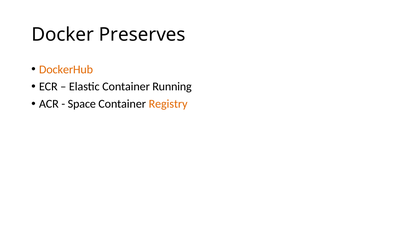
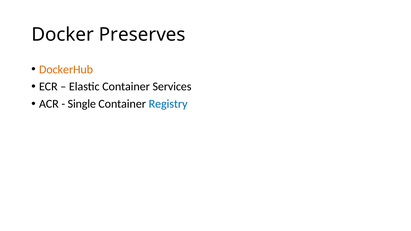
Running: Running -> Services
Space: Space -> Single
Registry colour: orange -> blue
